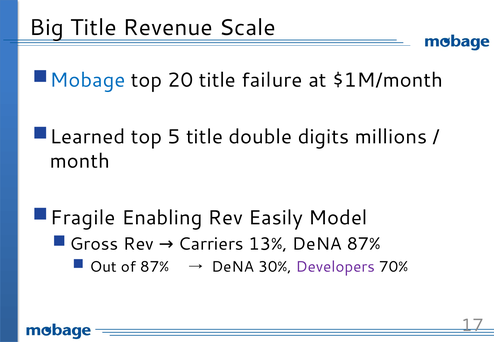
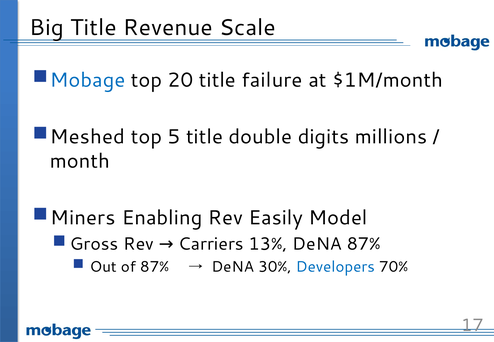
Learned: Learned -> Meshed
Fragile: Fragile -> Miners
Developers colour: purple -> blue
